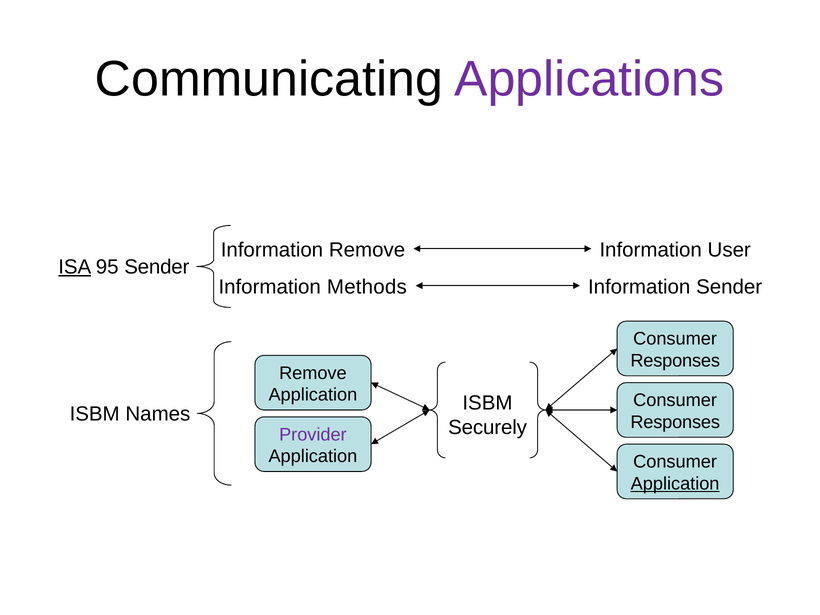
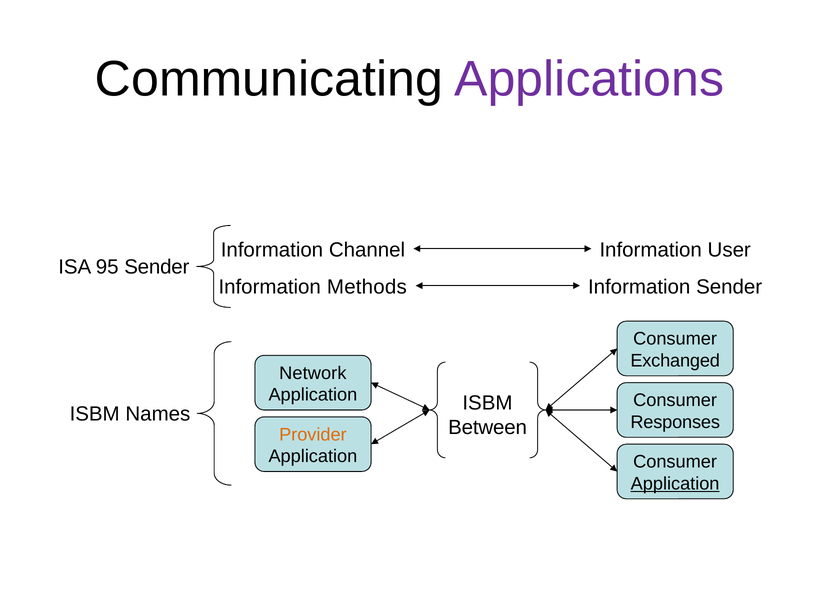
Information Remove: Remove -> Channel
ISA underline: present -> none
Responses at (675, 361): Responses -> Exchanged
Remove at (313, 373): Remove -> Network
Securely: Securely -> Between
Provider colour: purple -> orange
